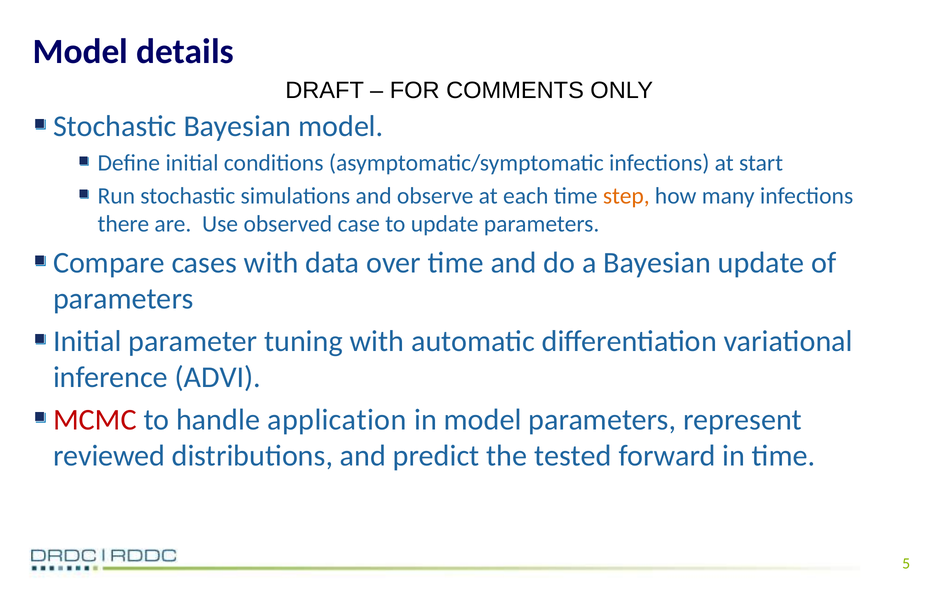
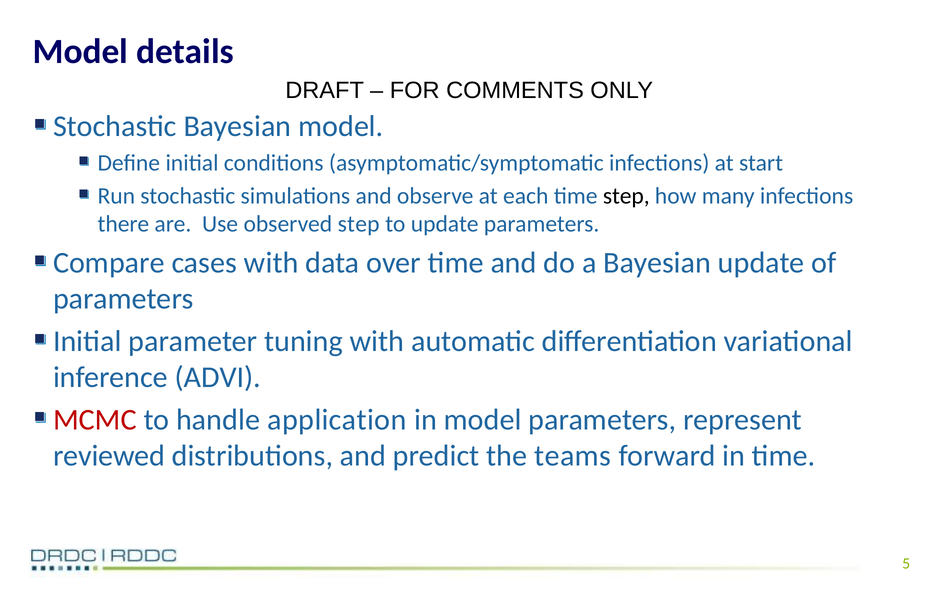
step at (626, 196) colour: orange -> black
observed case: case -> step
tested: tested -> teams
